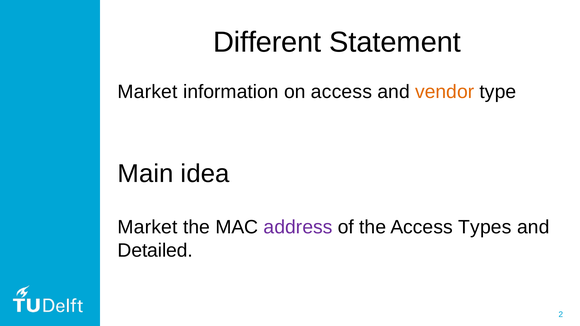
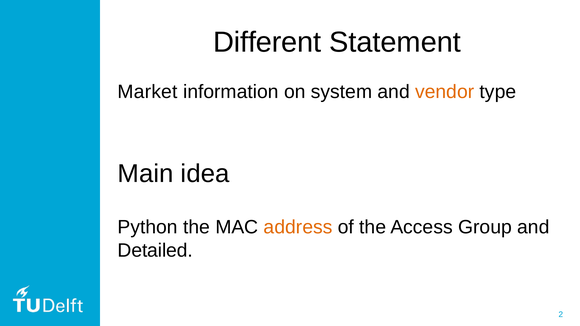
on access: access -> system
Market at (148, 227): Market -> Python
address colour: purple -> orange
Types: Types -> Group
